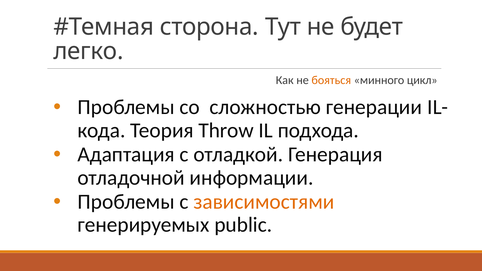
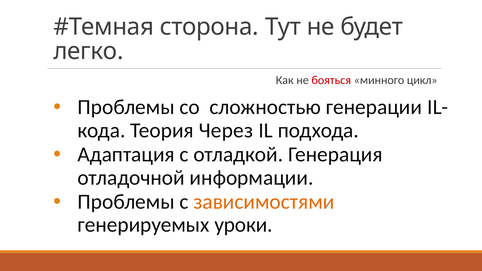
бояться colour: orange -> red
Throw: Throw -> Через
public: public -> уроки
